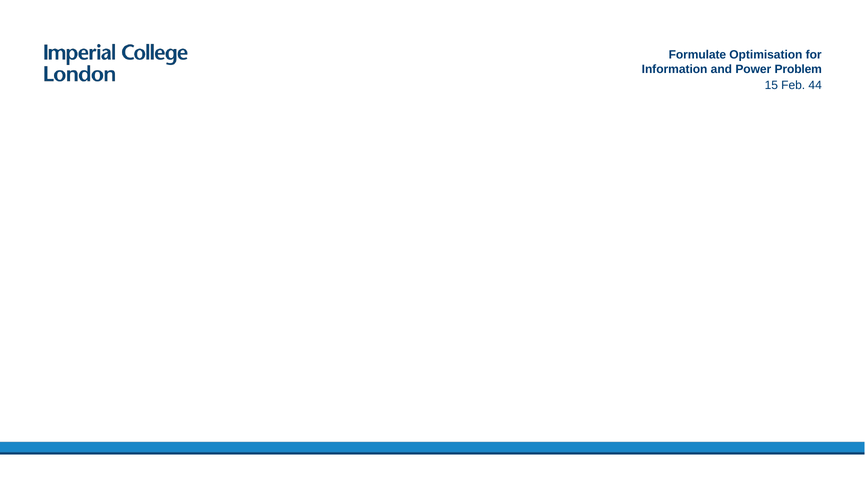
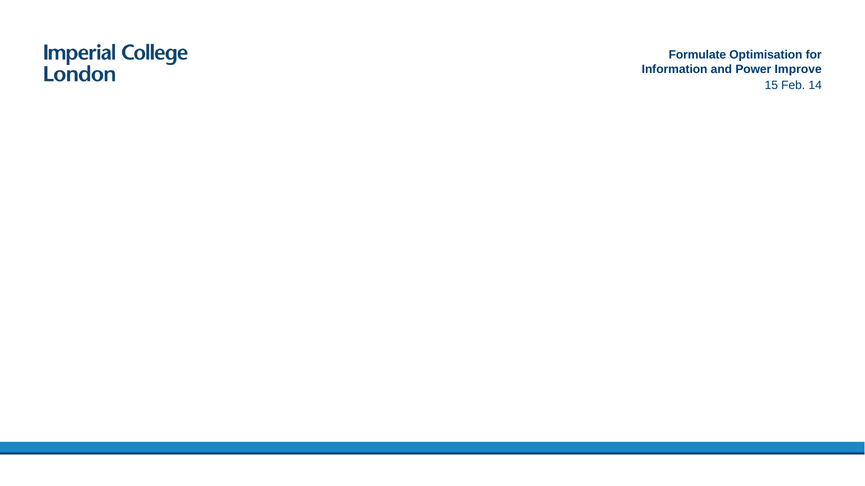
Problem: Problem -> Improve
44: 44 -> 14
